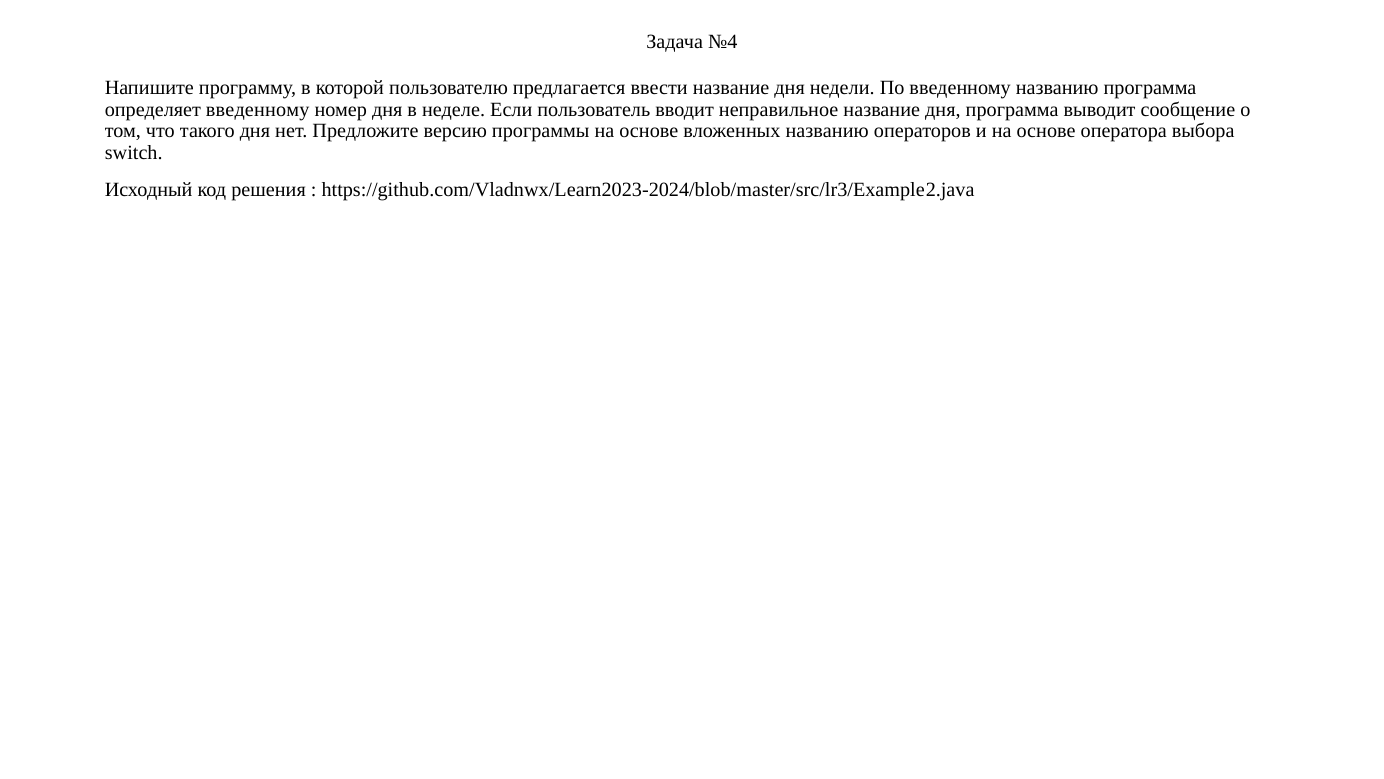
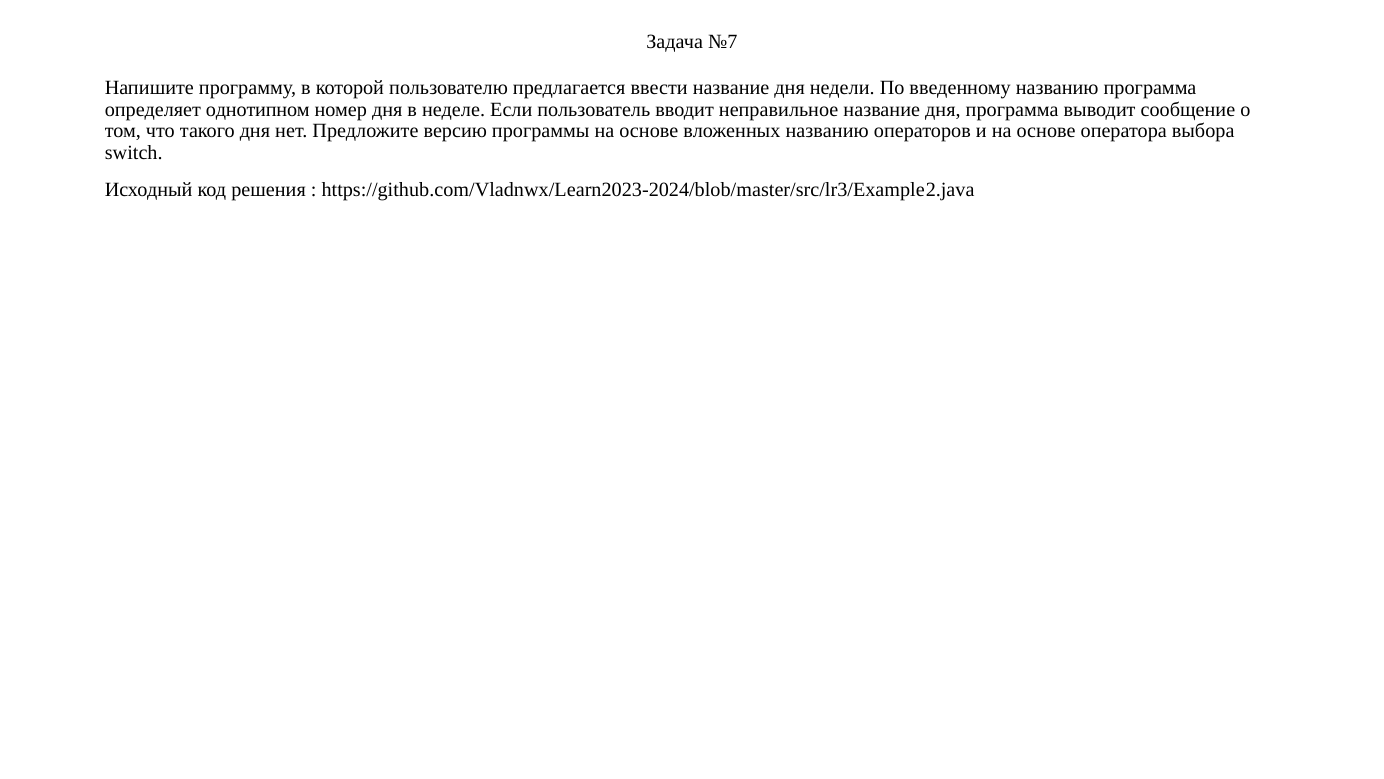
№4: №4 -> №7
определяет введенному: введенному -> однотипном
